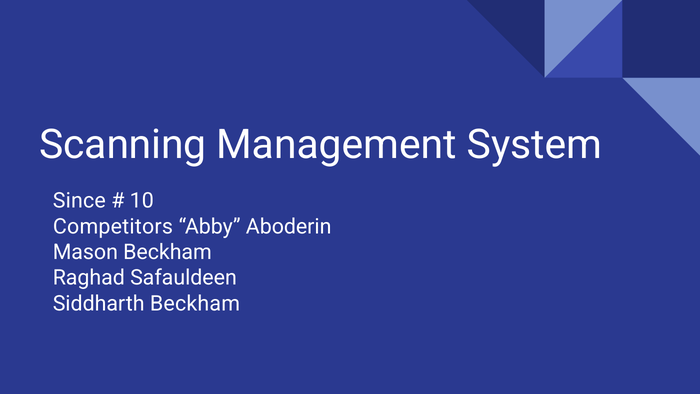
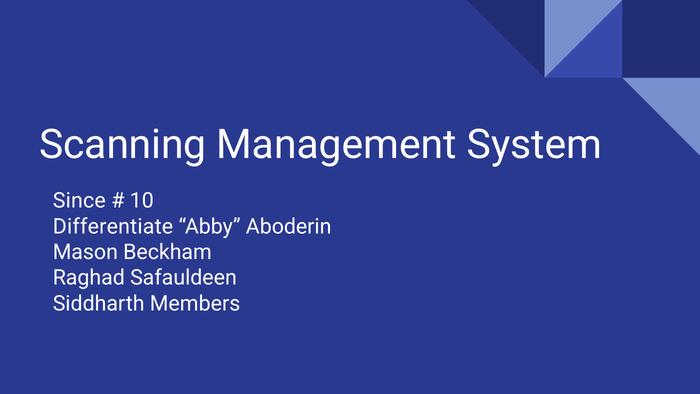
Competitors: Competitors -> Differentiate
Siddharth Beckham: Beckham -> Members
